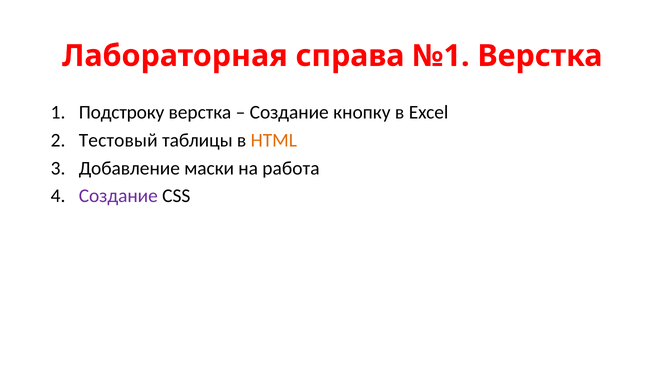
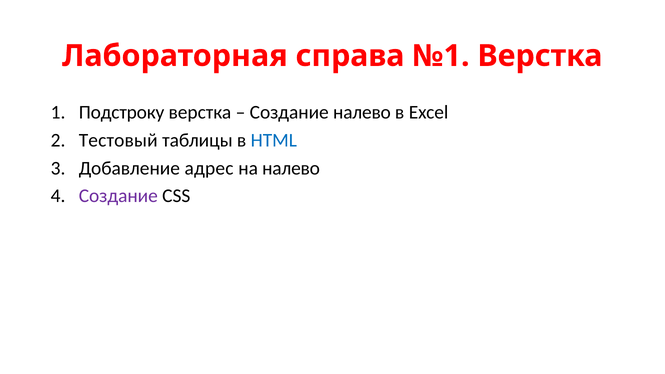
Создание кнопку: кнопку -> налево
HTML colour: orange -> blue
маски: маски -> адрес
на работа: работа -> налево
